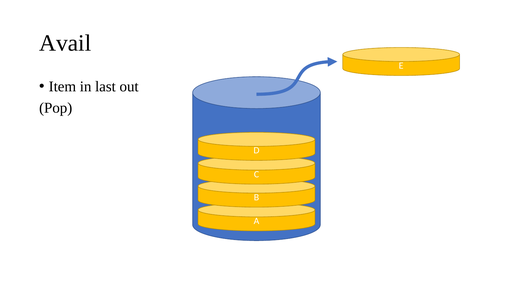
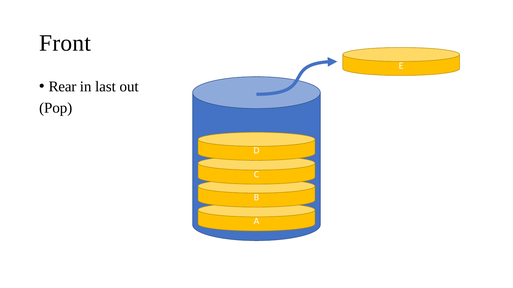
Avail: Avail -> Front
Item: Item -> Rear
